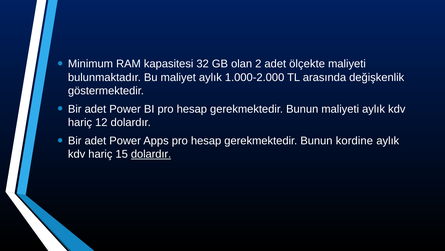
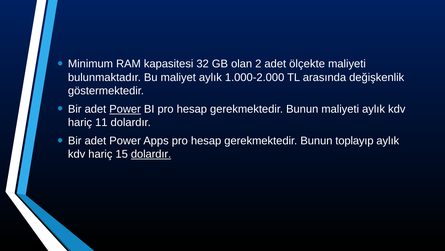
Power at (125, 109) underline: none -> present
12: 12 -> 11
kordine: kordine -> toplayıp
